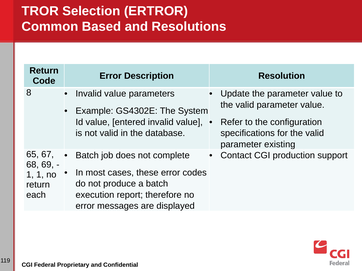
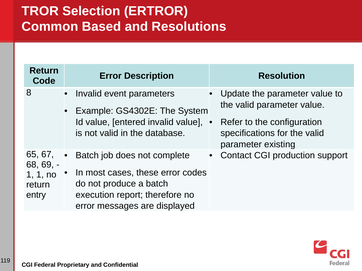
value at (115, 94): value -> event
each: each -> entry
